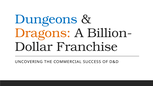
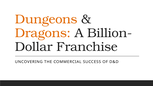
Dungeons colour: blue -> orange
